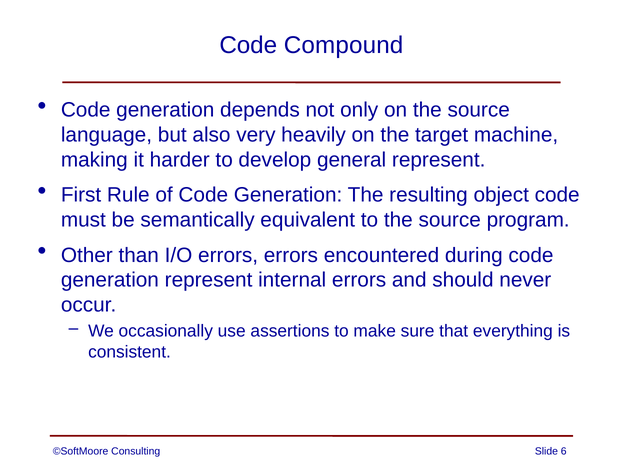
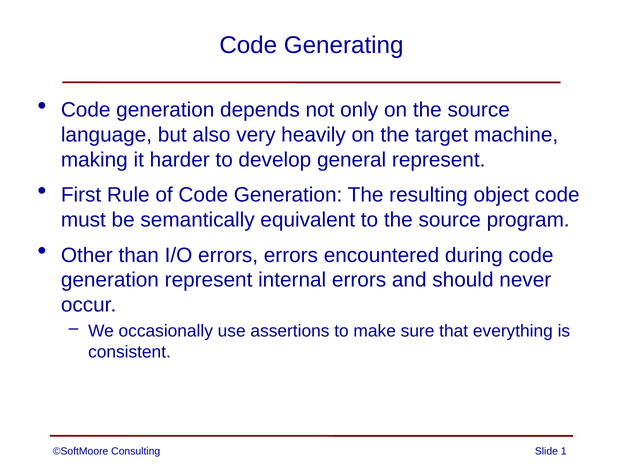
Compound: Compound -> Generating
6: 6 -> 1
